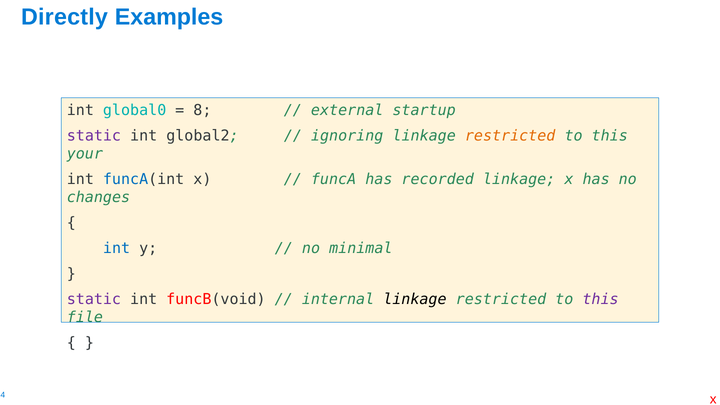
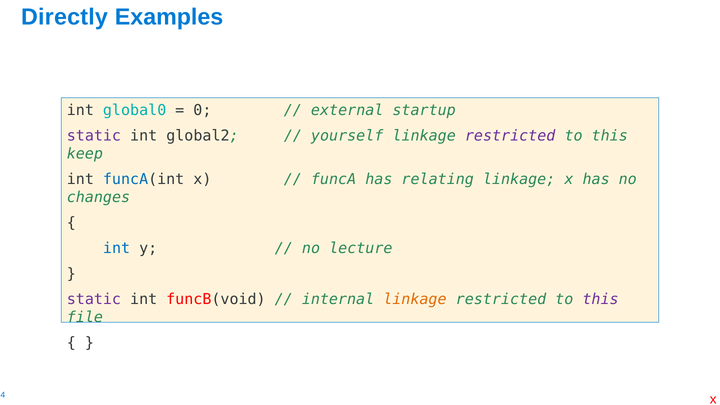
8: 8 -> 0
ignoring: ignoring -> yourself
restricted at (510, 136) colour: orange -> purple
your: your -> keep
recorded: recorded -> relating
minimal: minimal -> lecture
linkage at (415, 299) colour: black -> orange
